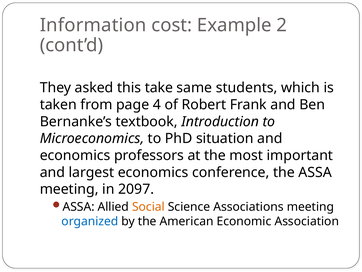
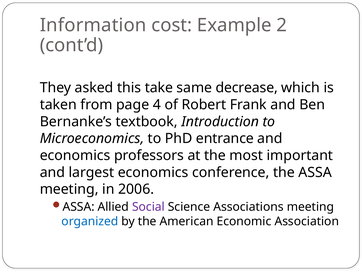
students: students -> decrease
situation: situation -> entrance
2097: 2097 -> 2006
Social colour: orange -> purple
